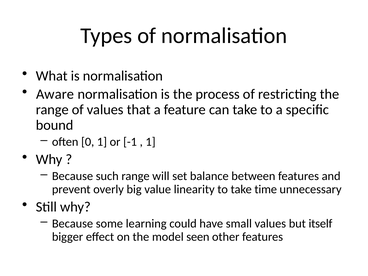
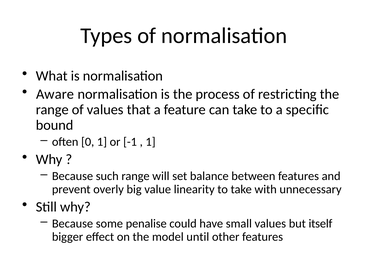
time: time -> with
learning: learning -> penalise
seen: seen -> until
